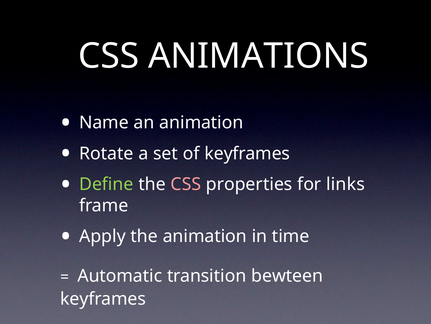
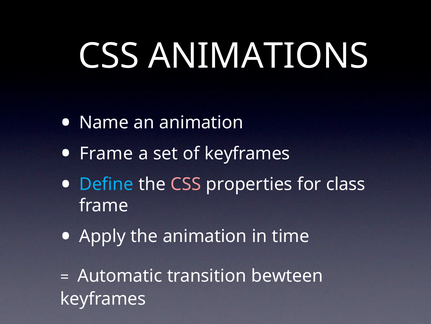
Rotate at (106, 153): Rotate -> Frame
Deﬁne colour: light green -> light blue
links: links -> class
